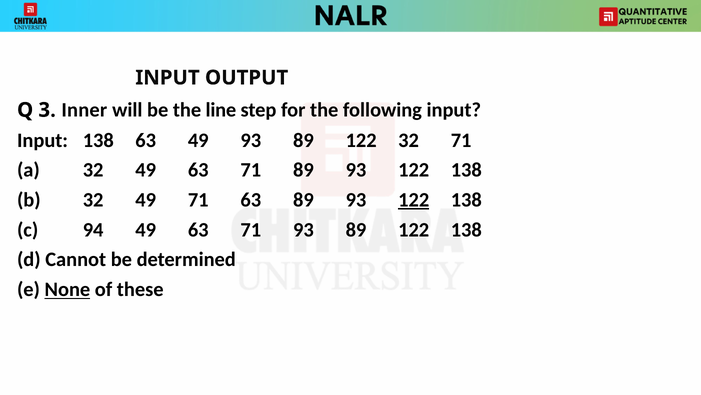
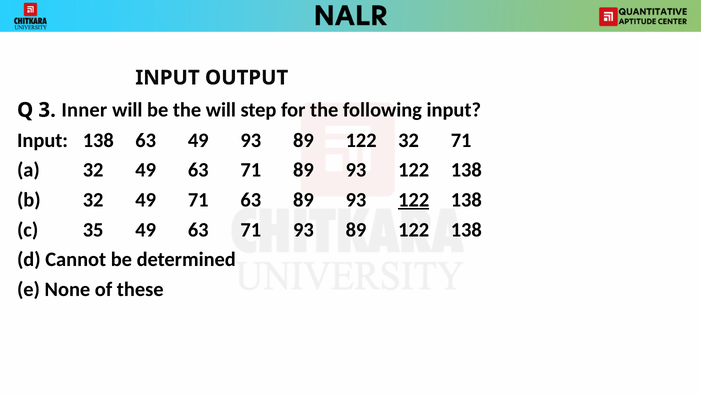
the line: line -> will
94: 94 -> 35
None underline: present -> none
